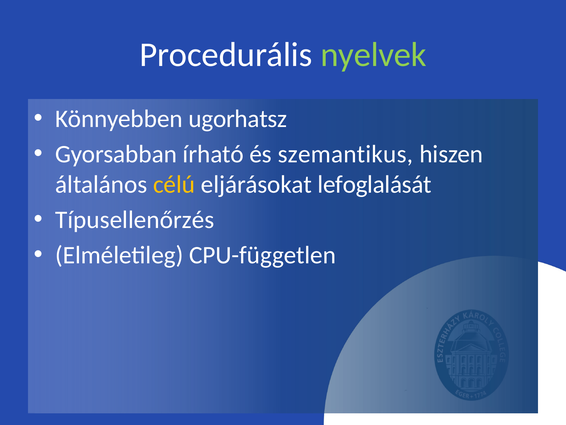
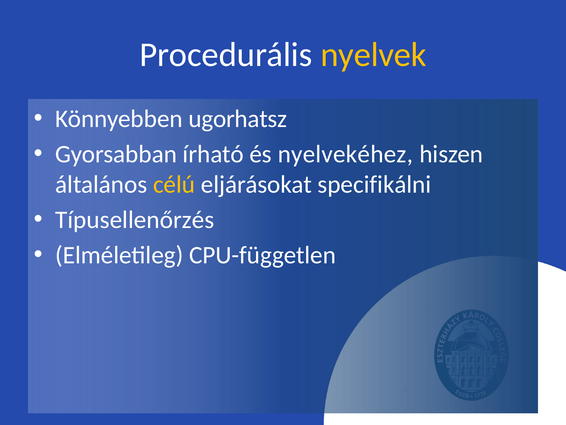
nyelvek colour: light green -> yellow
szemantikus: szemantikus -> nyelvekéhez
lefoglalását: lefoglalását -> specifikálni
